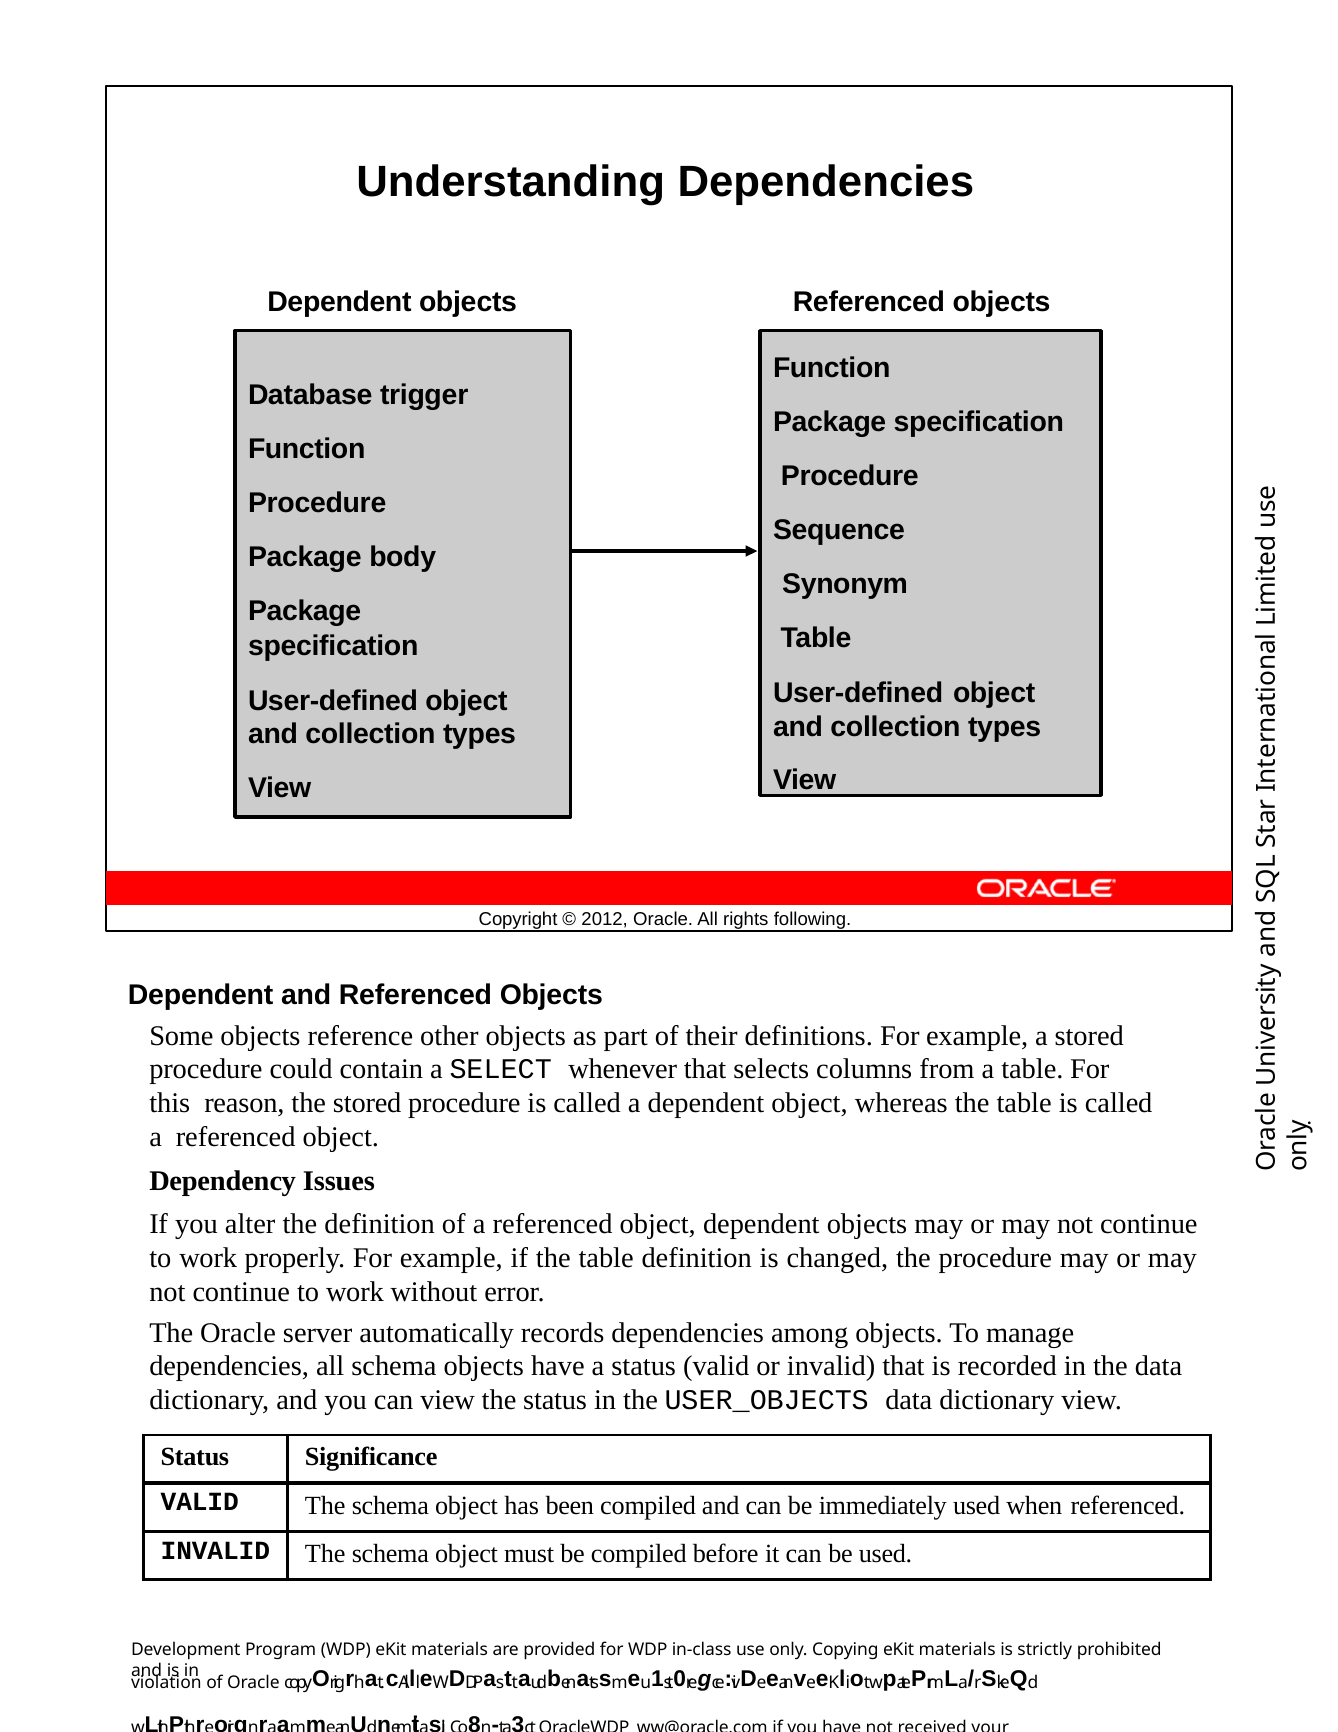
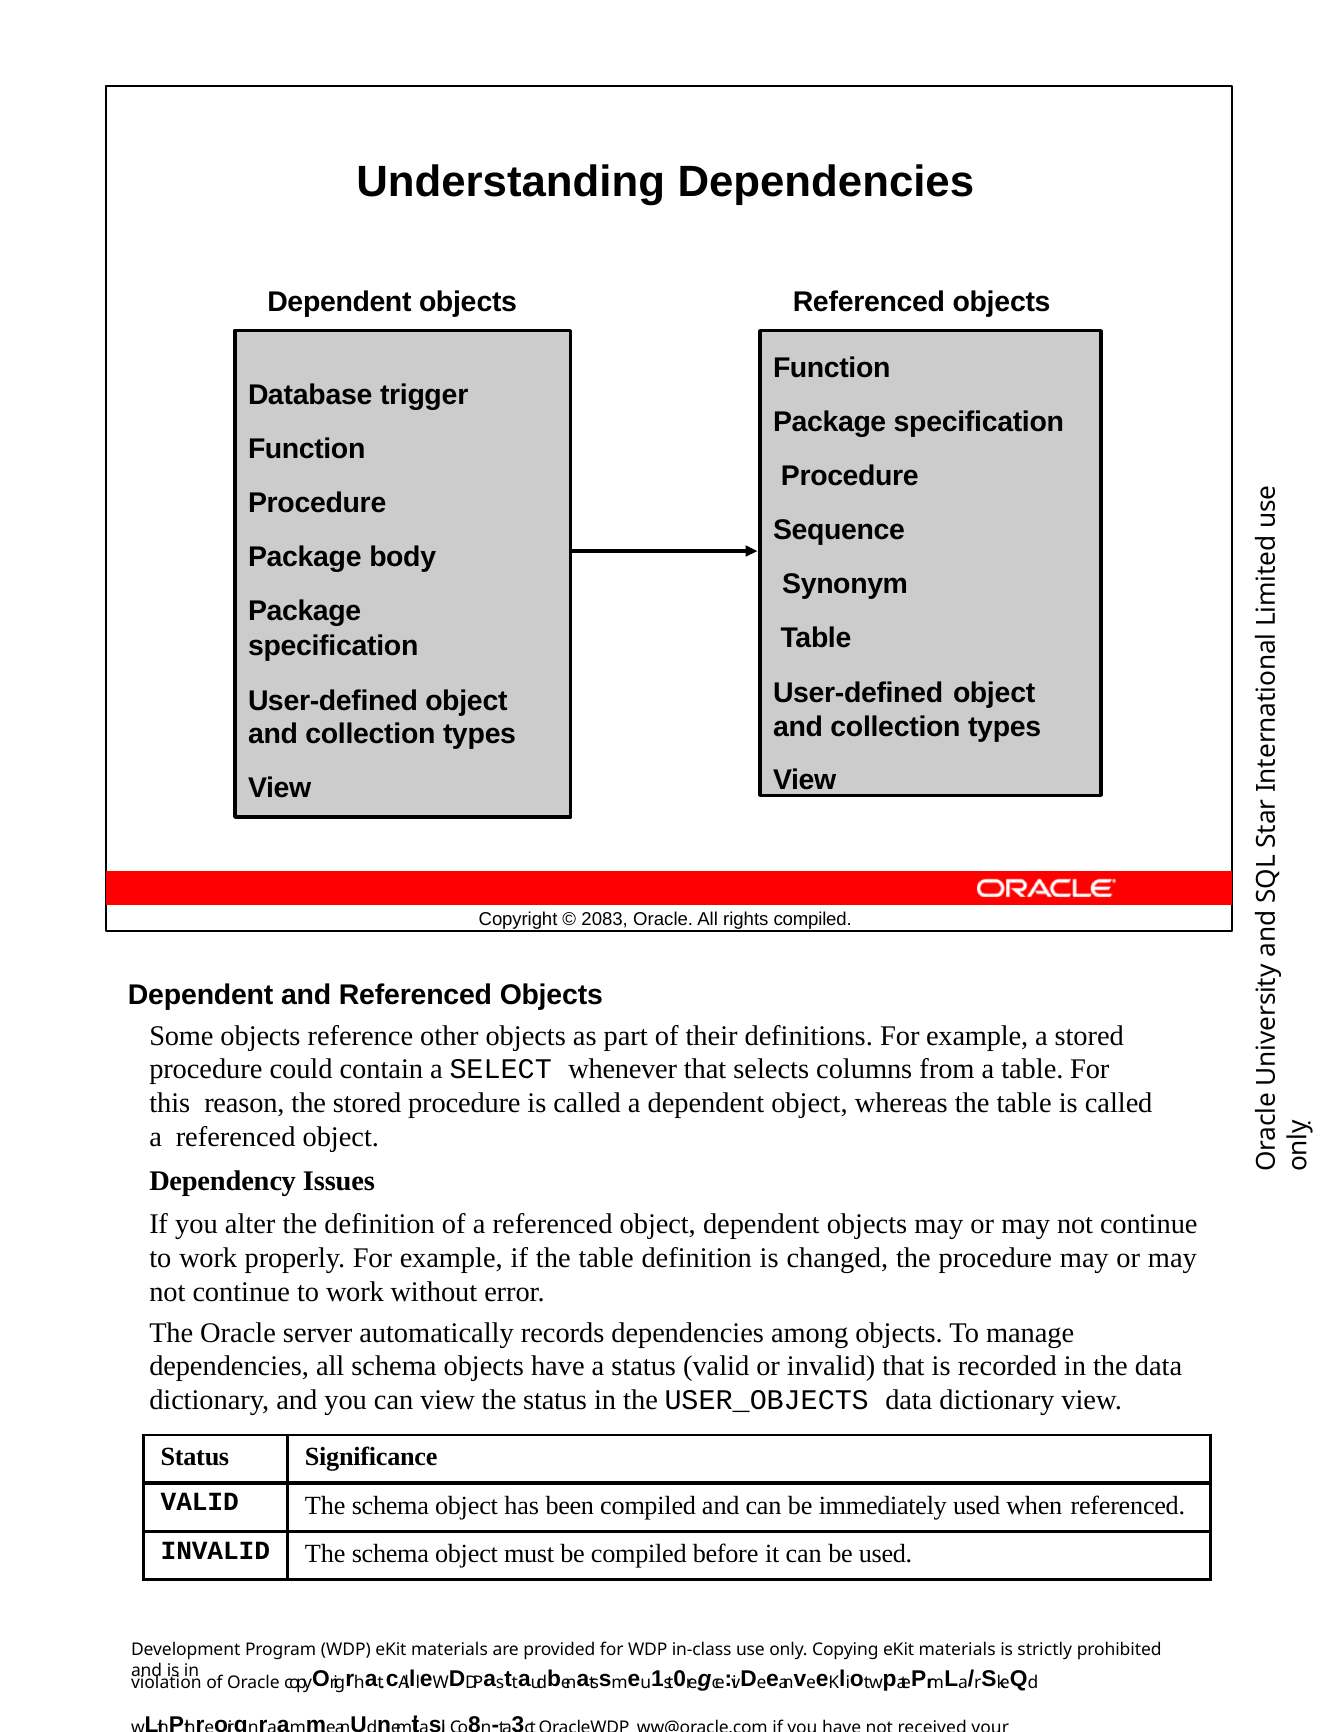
2012: 2012 -> 2083
rights following: following -> compiled
